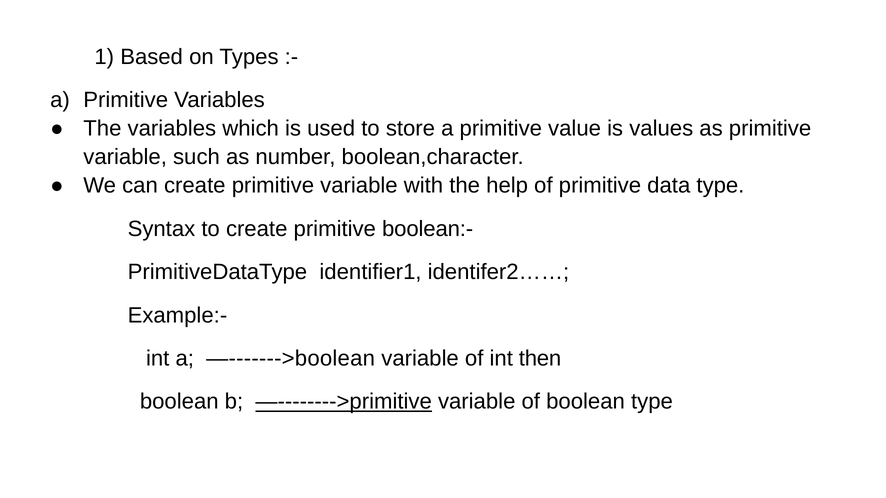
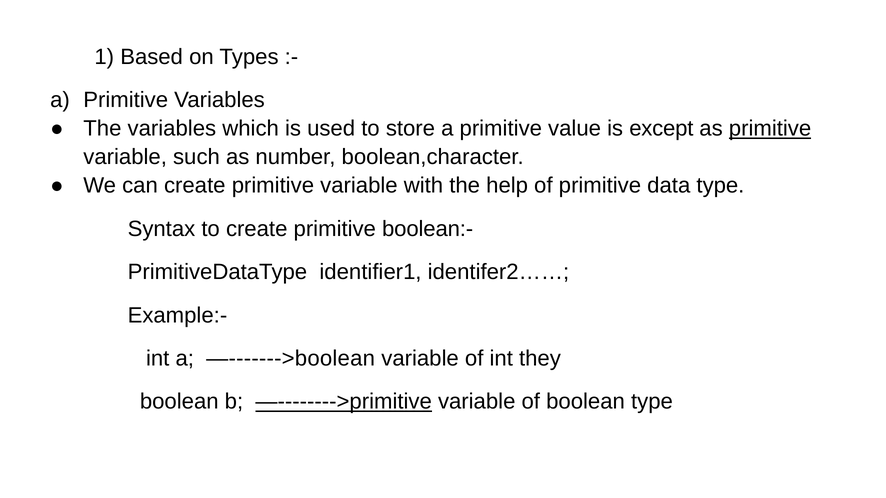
values: values -> except
primitive at (770, 129) underline: none -> present
then: then -> they
